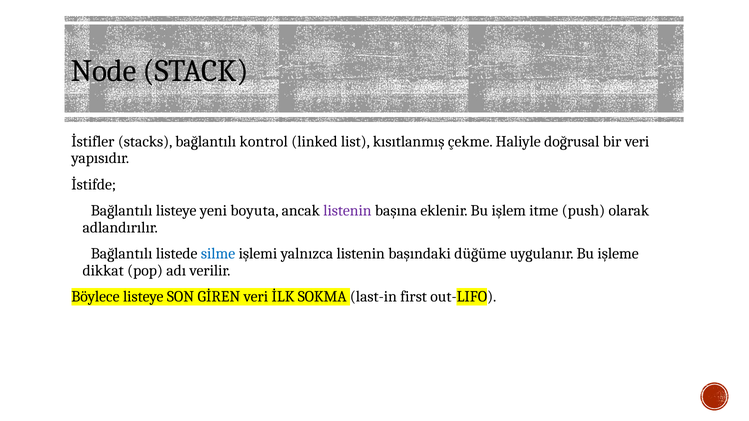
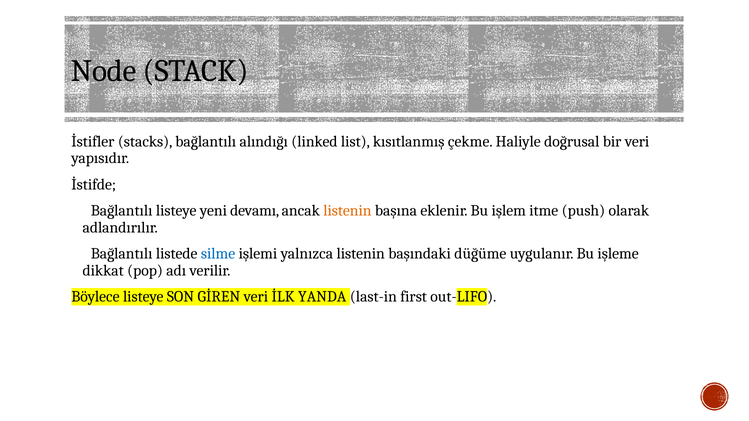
kontrol: kontrol -> alındığı
boyuta: boyuta -> devamı
listenin at (347, 211) colour: purple -> orange
SOKMA: SOKMA -> YANDA
